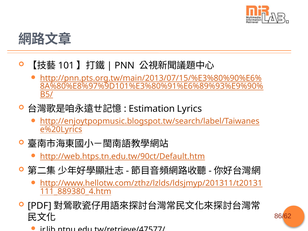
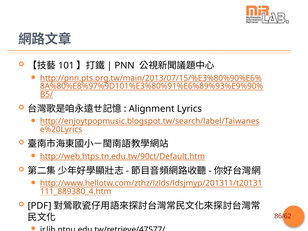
Estimation: Estimation -> Alignment
